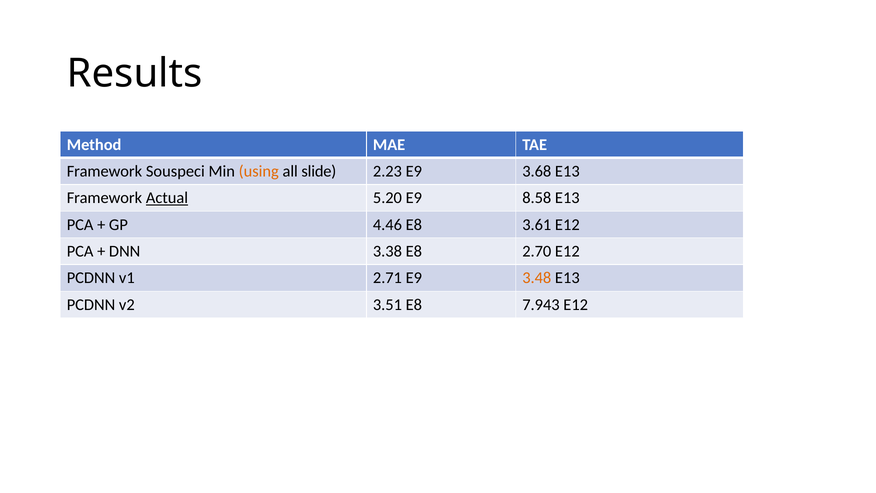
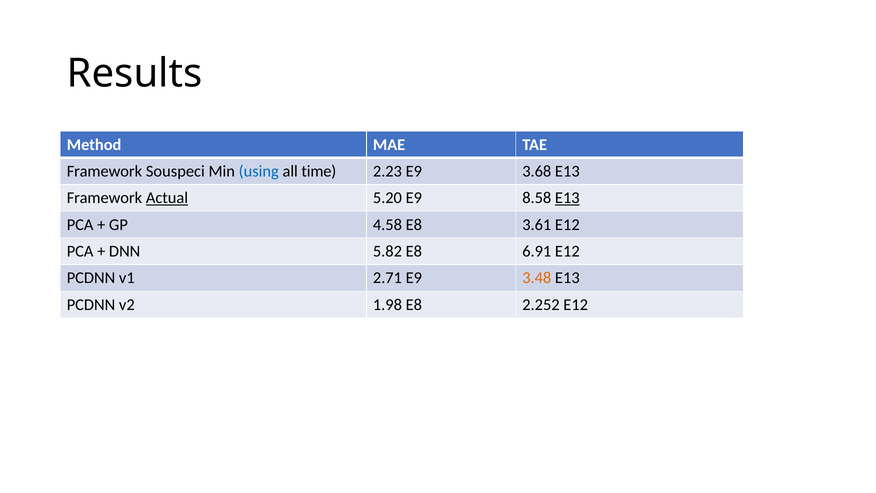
using colour: orange -> blue
slide: slide -> time
E13 at (567, 198) underline: none -> present
4.46: 4.46 -> 4.58
3.38: 3.38 -> 5.82
2.70: 2.70 -> 6.91
3.51: 3.51 -> 1.98
7.943: 7.943 -> 2.252
